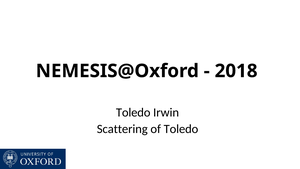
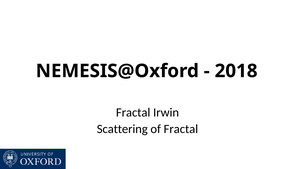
Toledo at (133, 112): Toledo -> Fractal
of Toledo: Toledo -> Fractal
